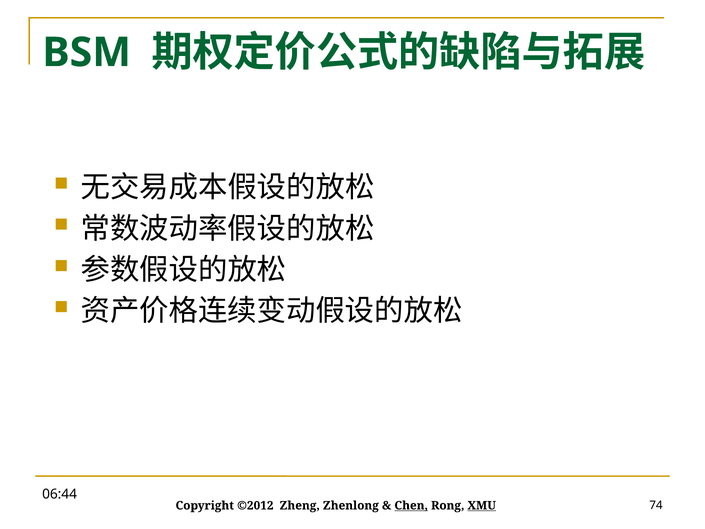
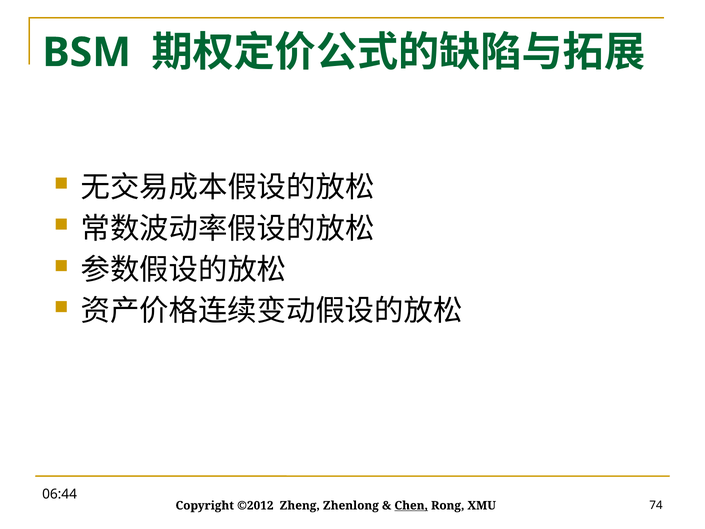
XMU underline: present -> none
